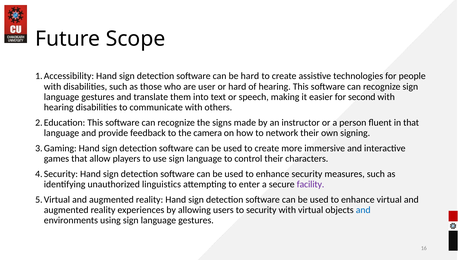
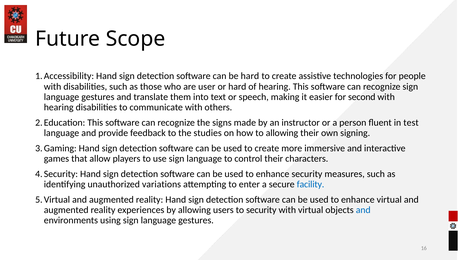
in that: that -> test
camera: camera -> studies
to network: network -> allowing
linguistics: linguistics -> variations
facility colour: purple -> blue
